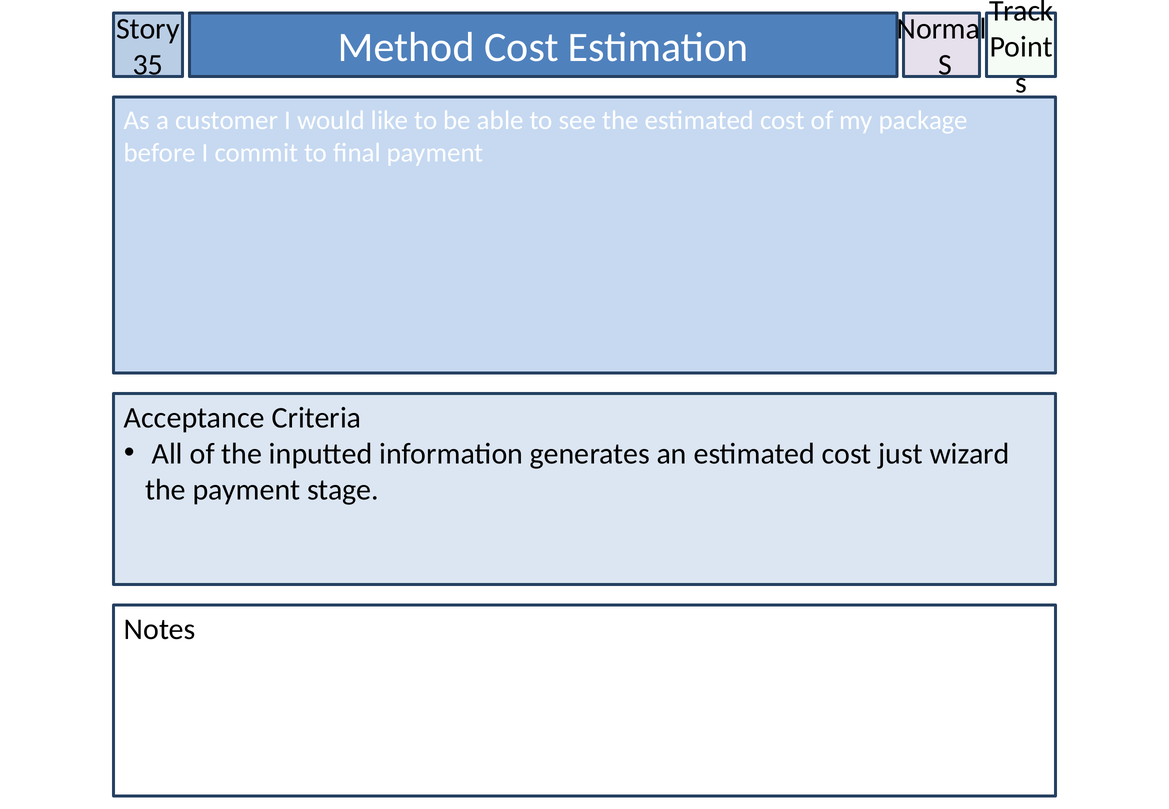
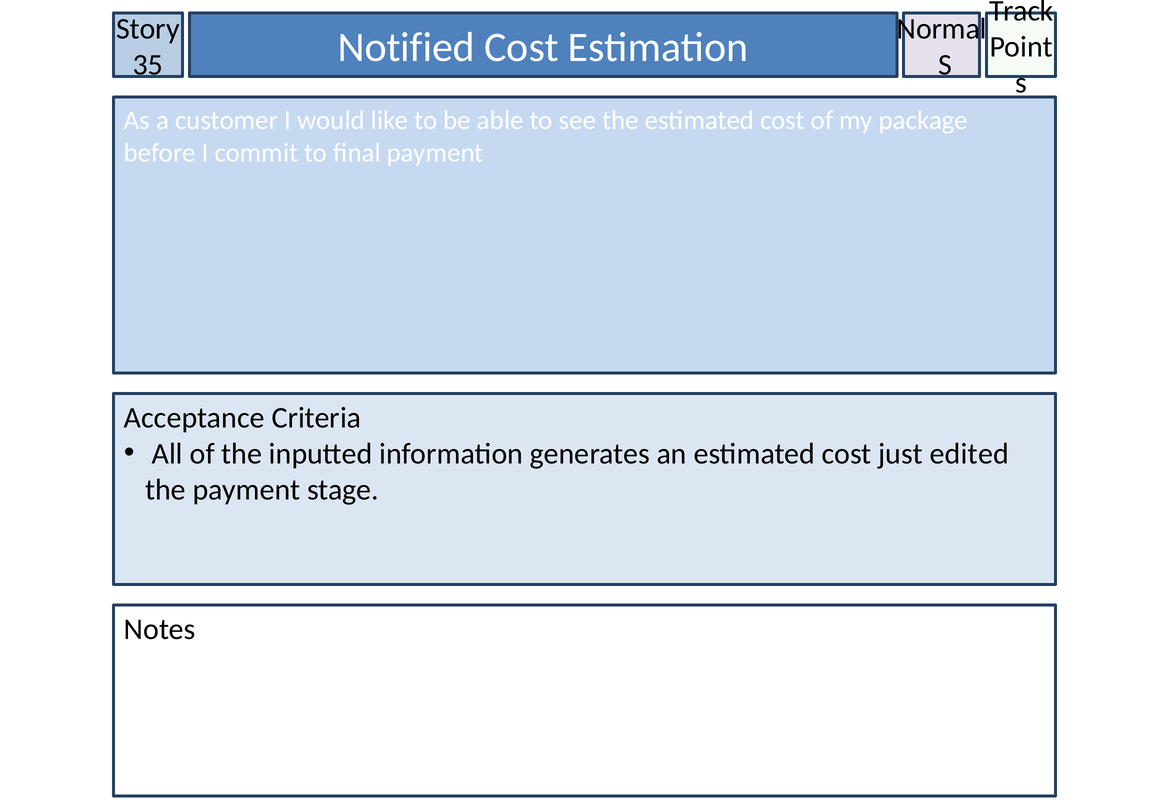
Method: Method -> Notified
wizard: wizard -> edited
